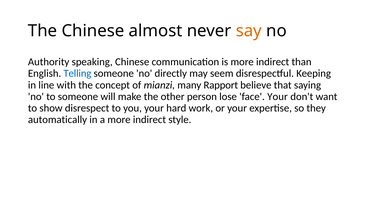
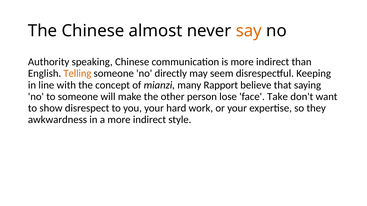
Telling colour: blue -> orange
face Your: Your -> Take
automatically: automatically -> awkwardness
